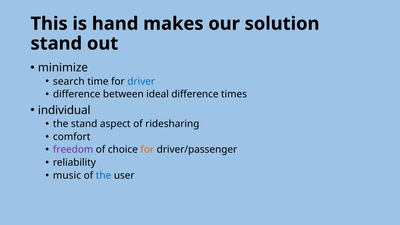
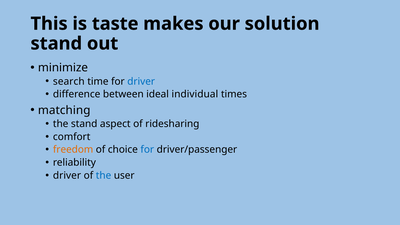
hand: hand -> taste
ideal difference: difference -> individual
individual: individual -> matching
freedom colour: purple -> orange
for at (147, 150) colour: orange -> blue
music at (67, 175): music -> driver
